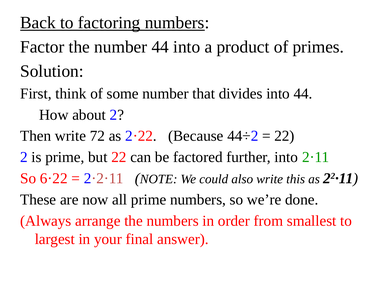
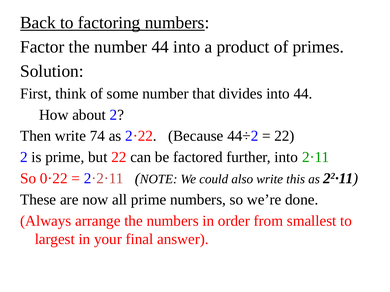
72: 72 -> 74
6·22: 6·22 -> 0·22
